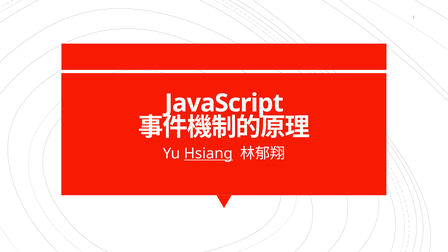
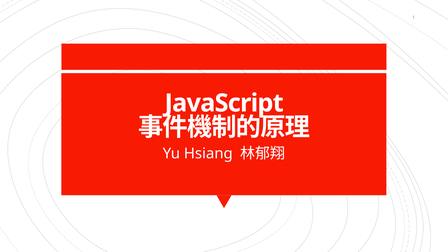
Hsiang underline: present -> none
